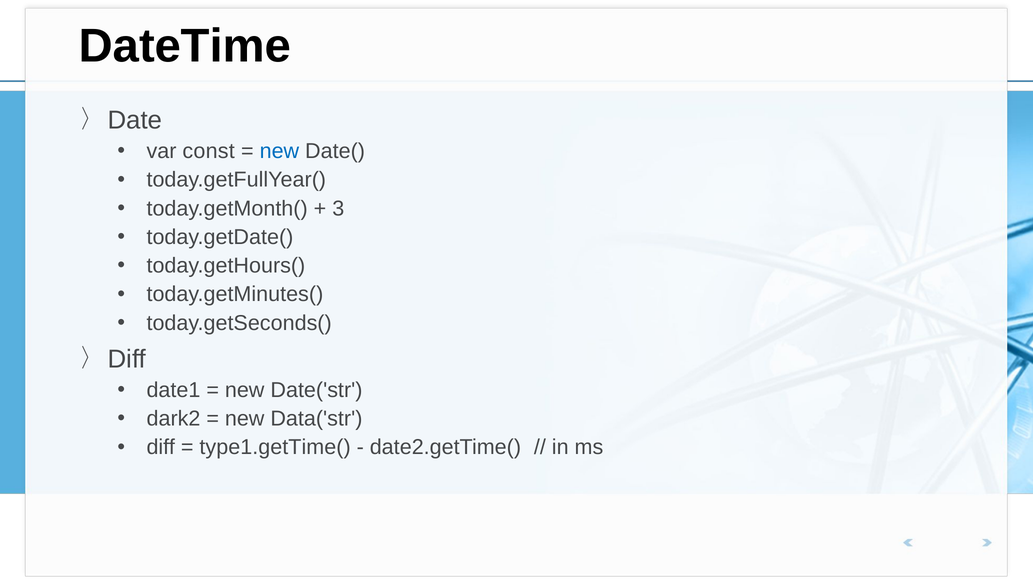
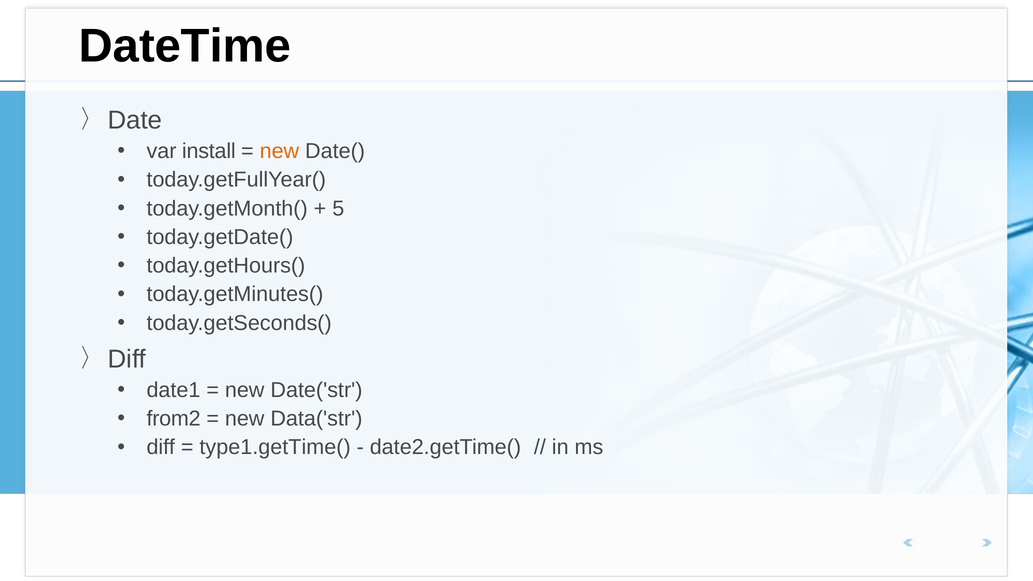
const: const -> install
new at (279, 151) colour: blue -> orange
3: 3 -> 5
dark2: dark2 -> from2
